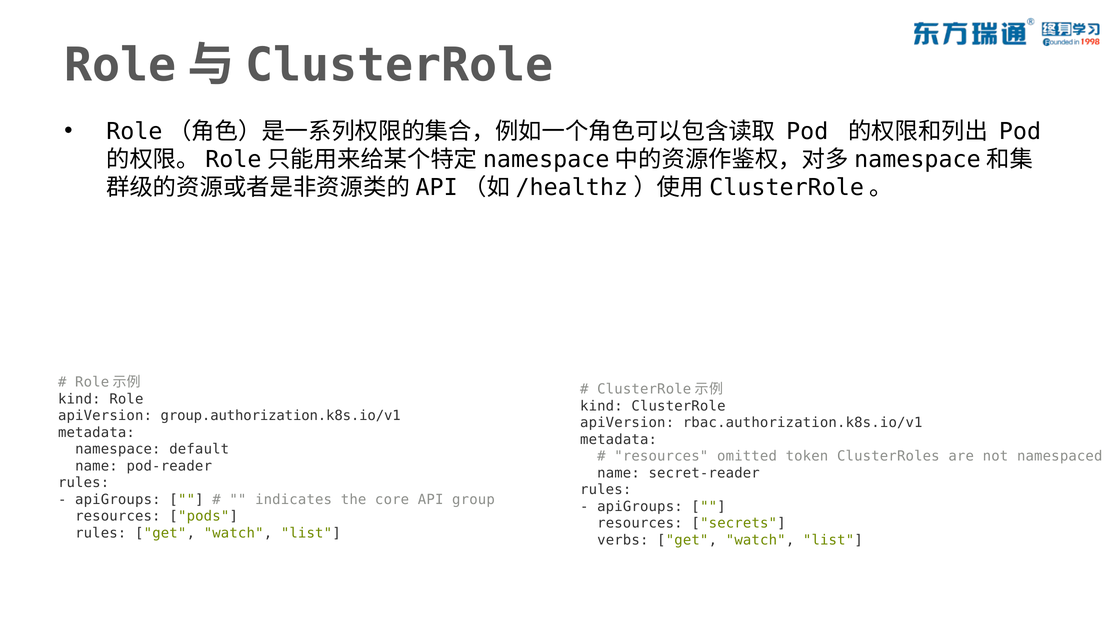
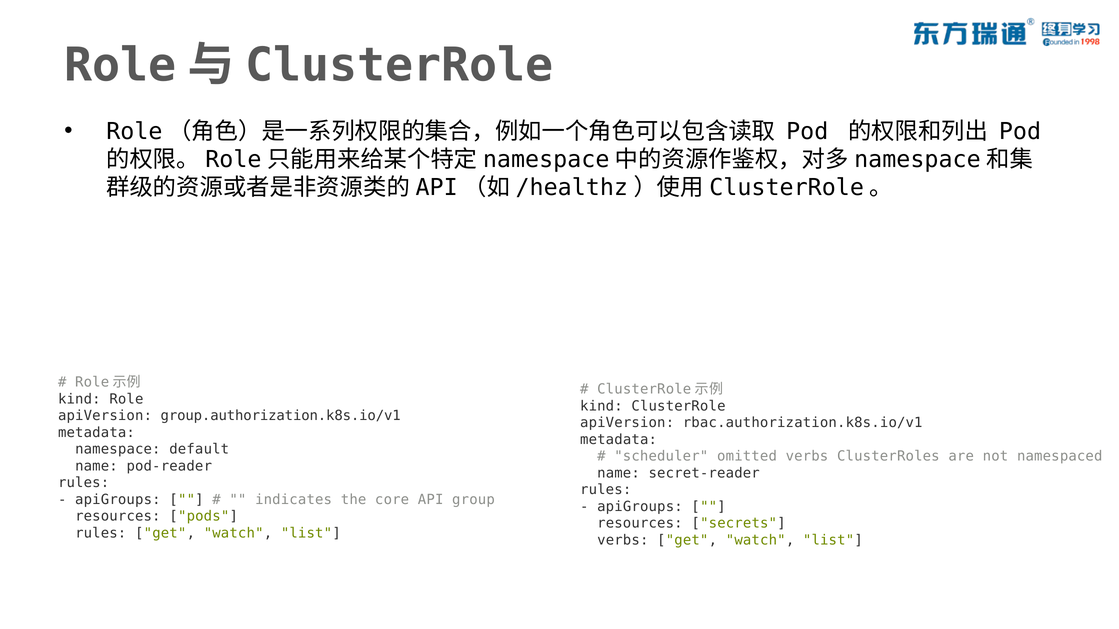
resources at (661, 457): resources -> scheduler
omitted token: token -> verbs
